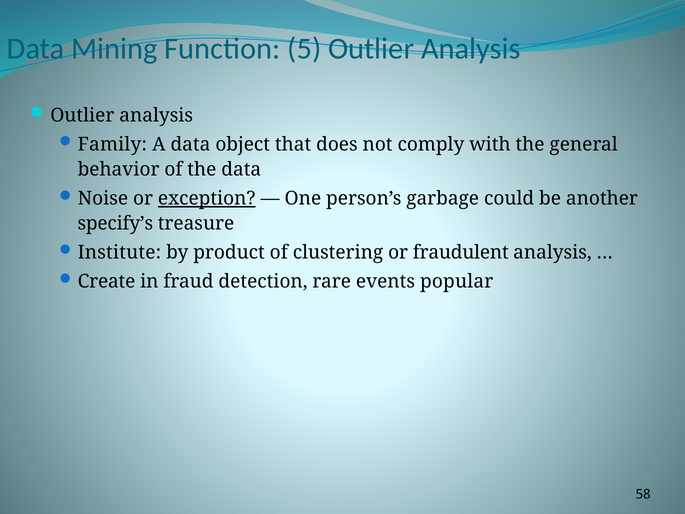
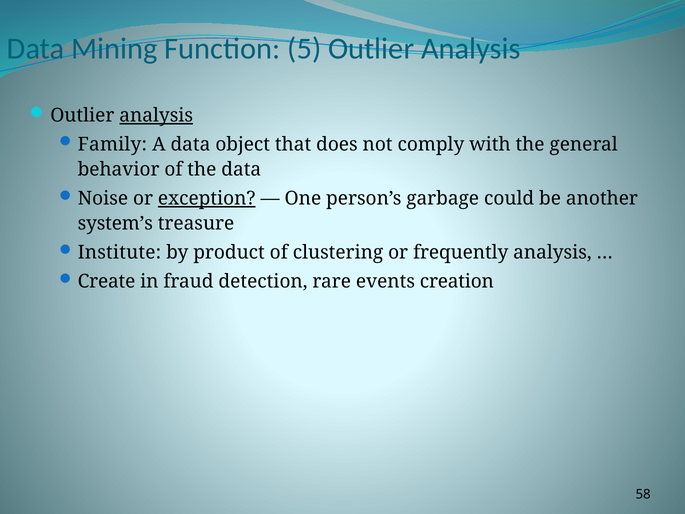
analysis at (156, 116) underline: none -> present
specify’s: specify’s -> system’s
fraudulent: fraudulent -> frequently
popular: popular -> creation
